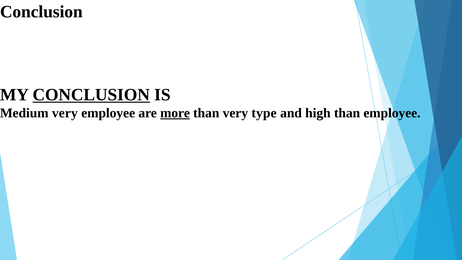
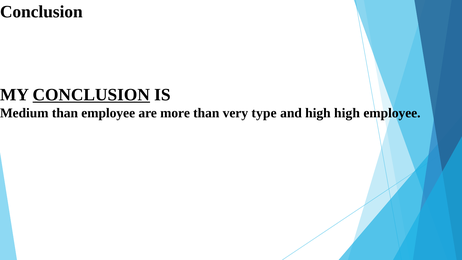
Medium very: very -> than
more underline: present -> none
high than: than -> high
